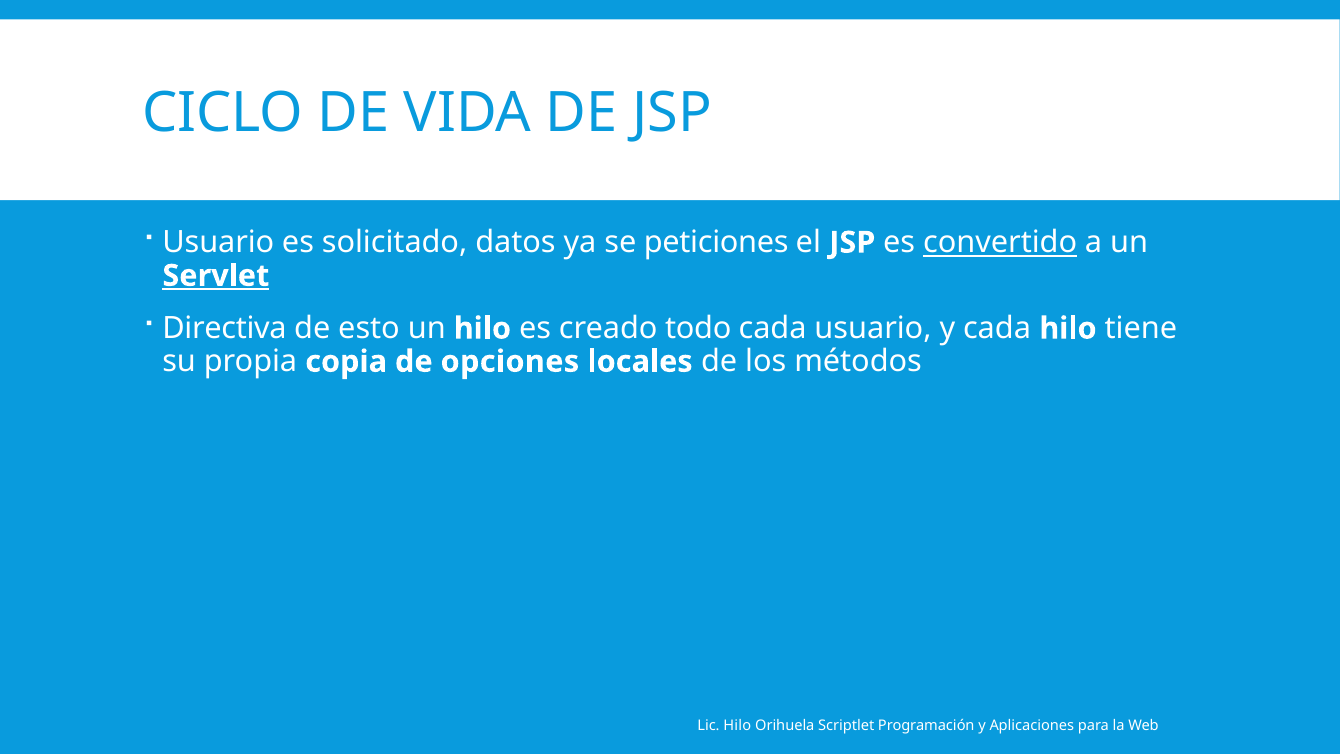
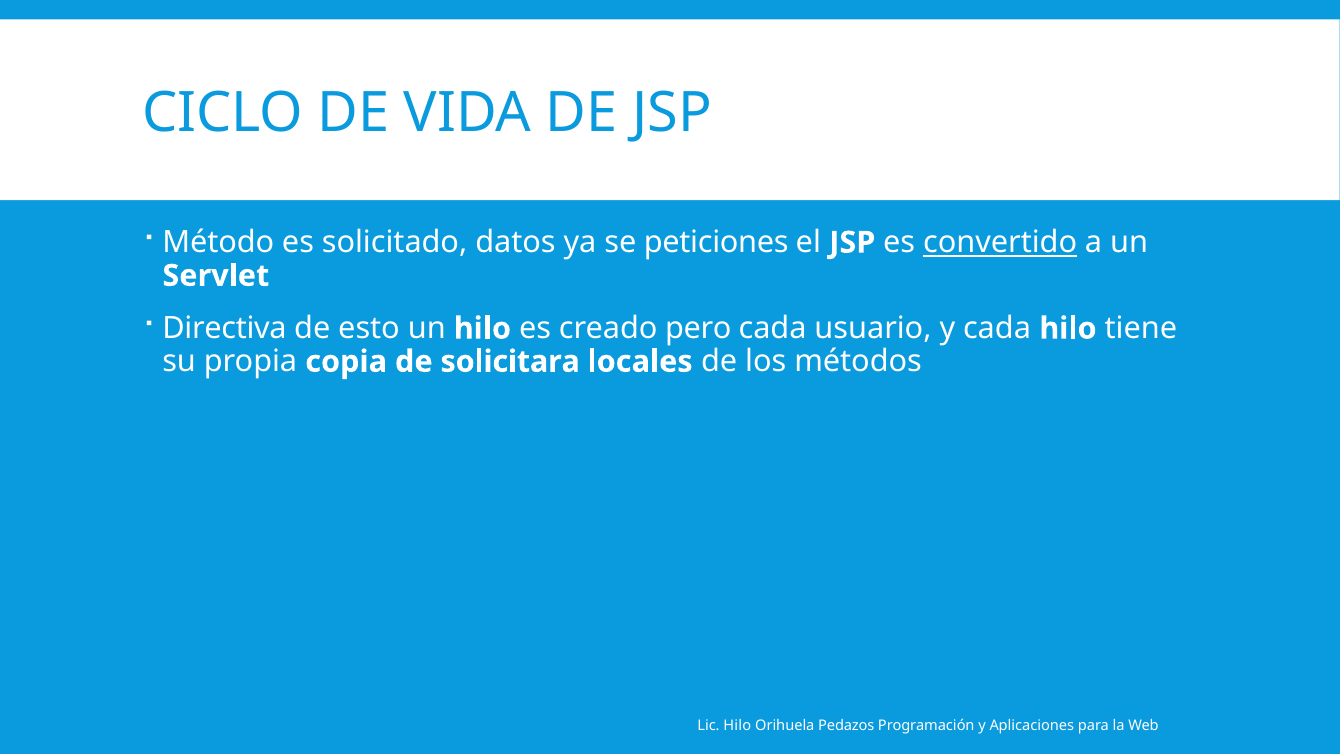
Usuario at (218, 242): Usuario -> Método
Servlet underline: present -> none
todo: todo -> pero
opciones: opciones -> solicitara
Scriptlet: Scriptlet -> Pedazos
